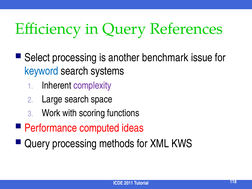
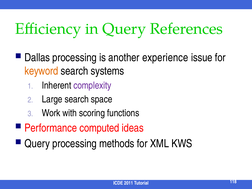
Select: Select -> Dallas
benchmark: benchmark -> experience
keyword colour: blue -> orange
